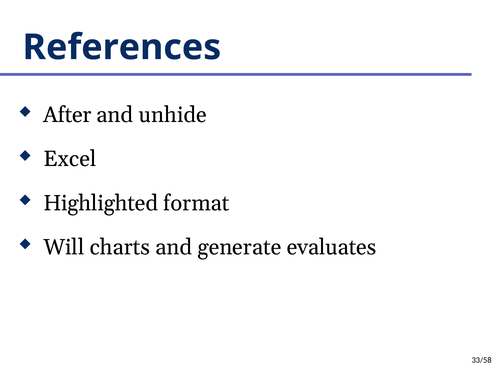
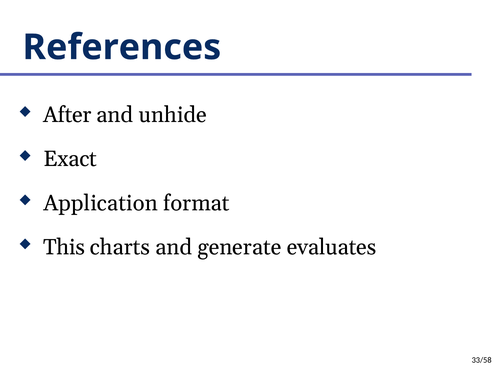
Excel: Excel -> Exact
Highlighted: Highlighted -> Application
Will: Will -> This
